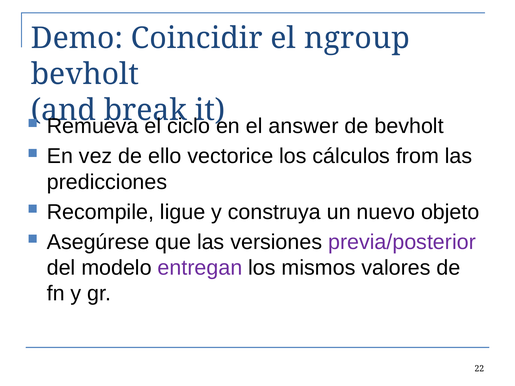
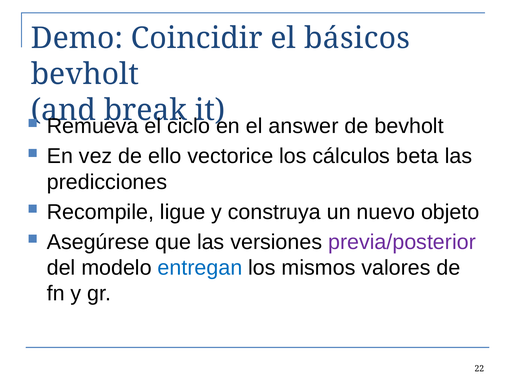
ngroup: ngroup -> básicos
from: from -> beta
entregan colour: purple -> blue
